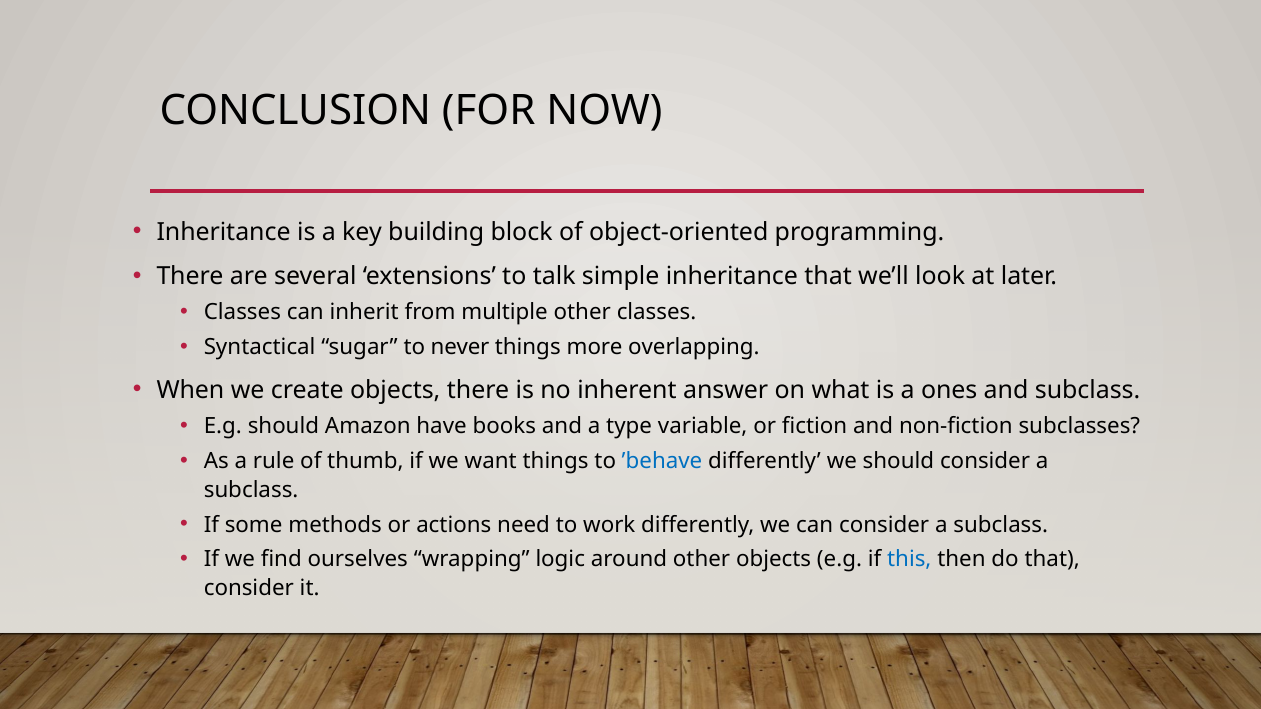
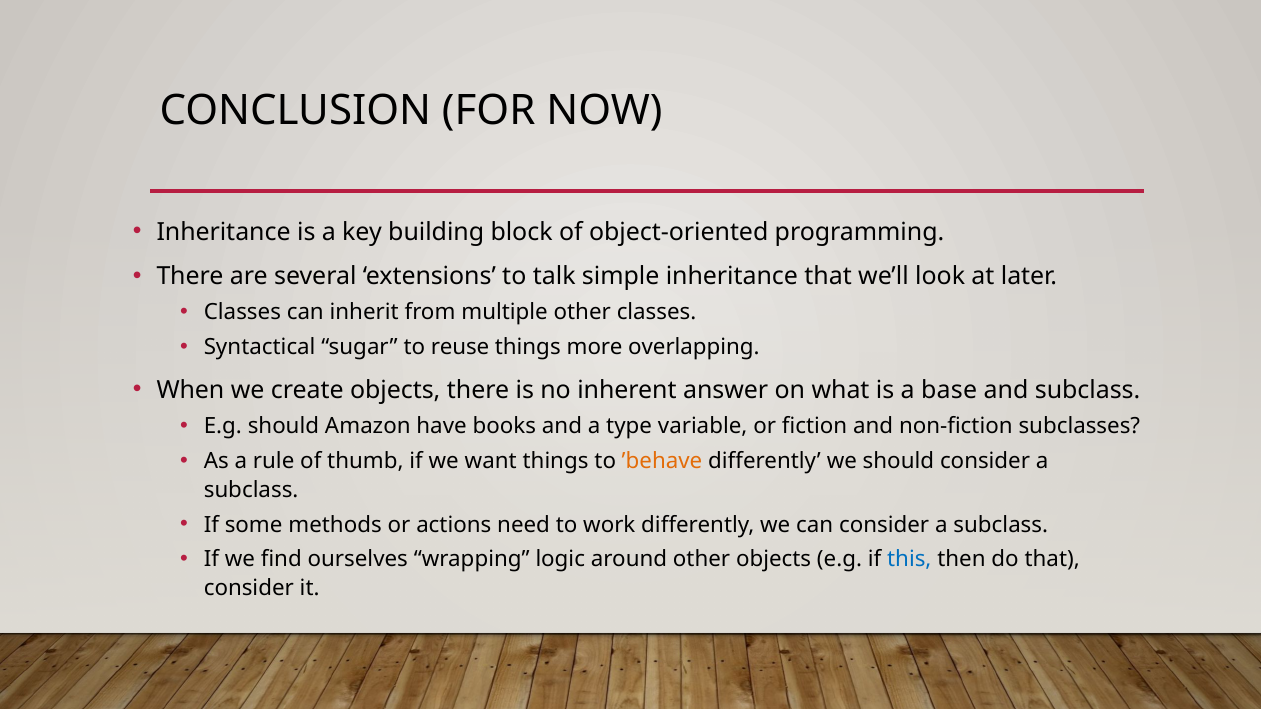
never: never -> reuse
ones: ones -> base
’behave colour: blue -> orange
